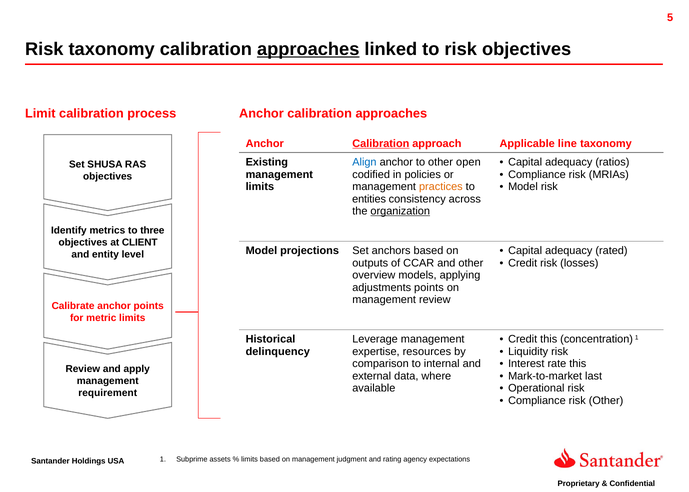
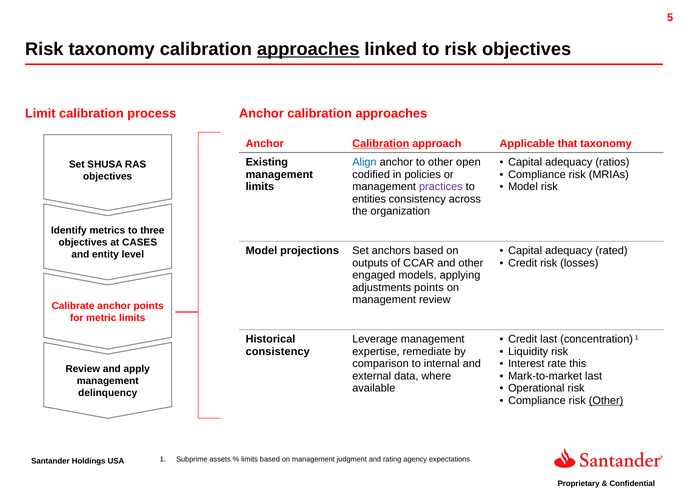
line: line -> that
practices colour: orange -> purple
organization underline: present -> none
CLIENT: CLIENT -> CASES
overview: overview -> engaged
Credit this: this -> last
delinquency at (278, 352): delinquency -> consistency
resources: resources -> remediate
requirement: requirement -> delinquency
Other at (606, 401) underline: none -> present
